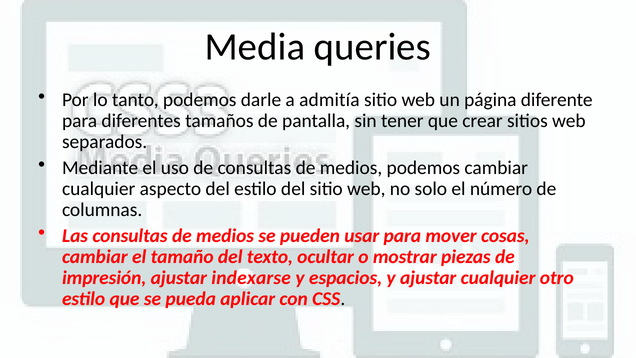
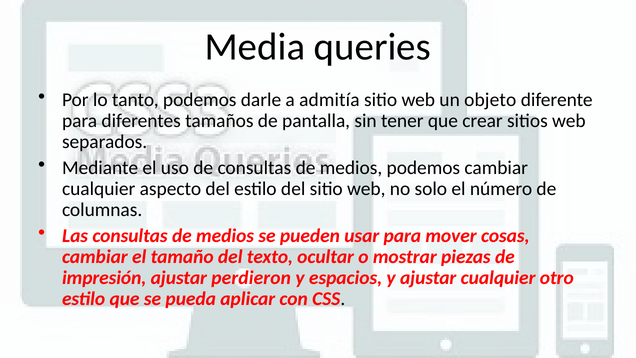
página: página -> objeto
indexarse: indexarse -> perdieron
